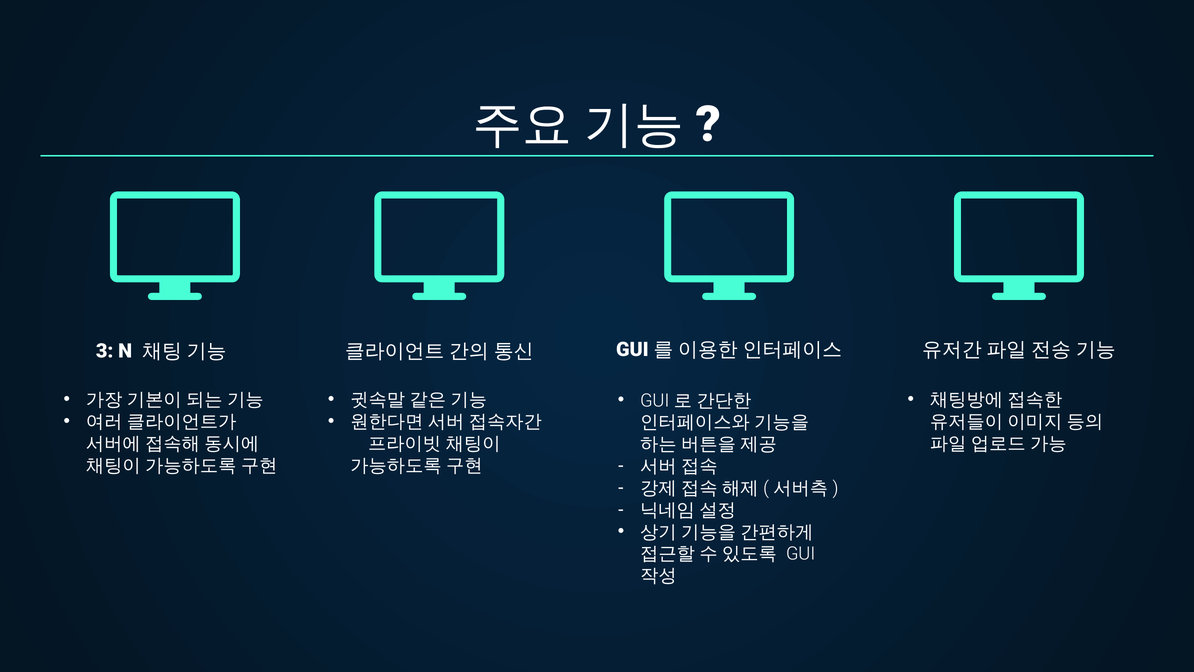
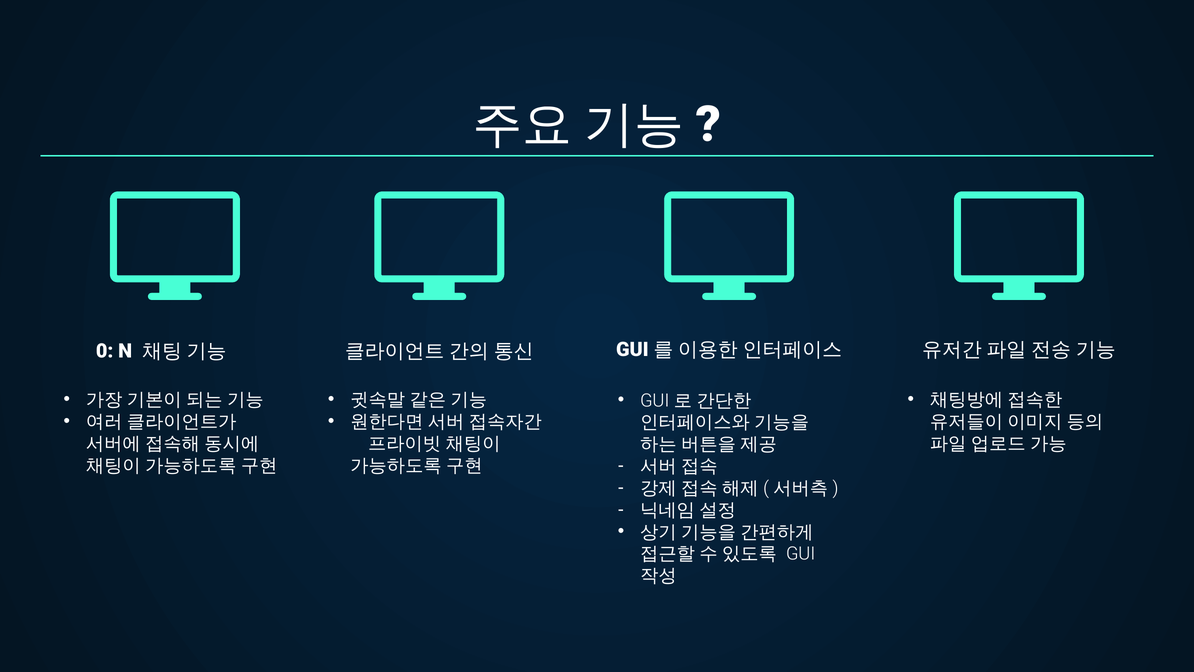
3: 3 -> 0
